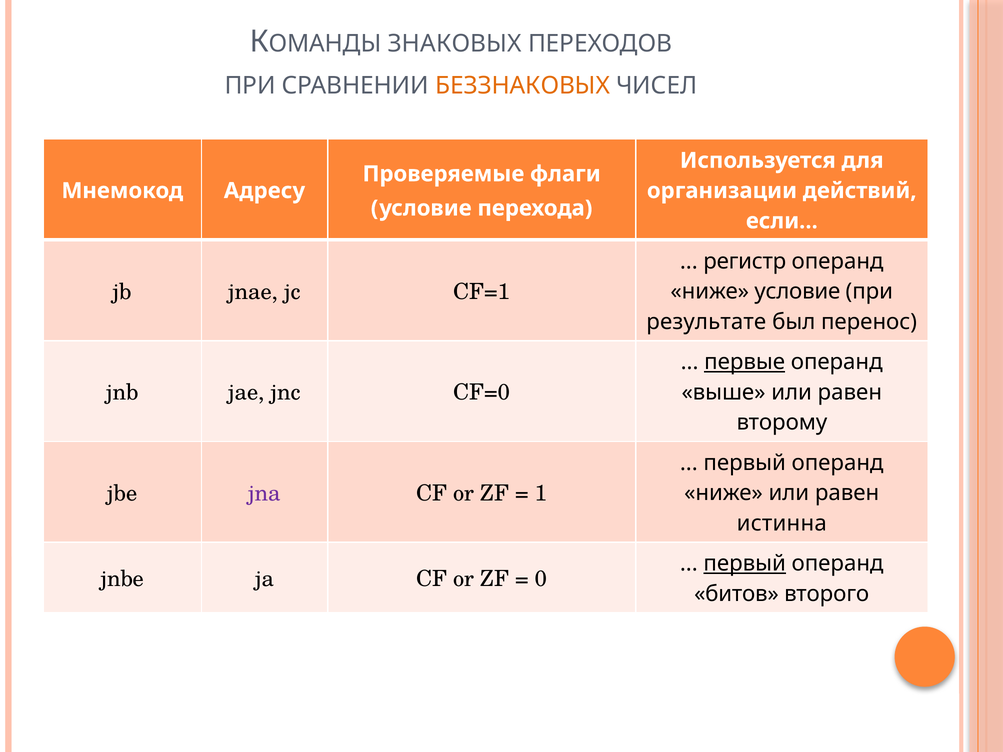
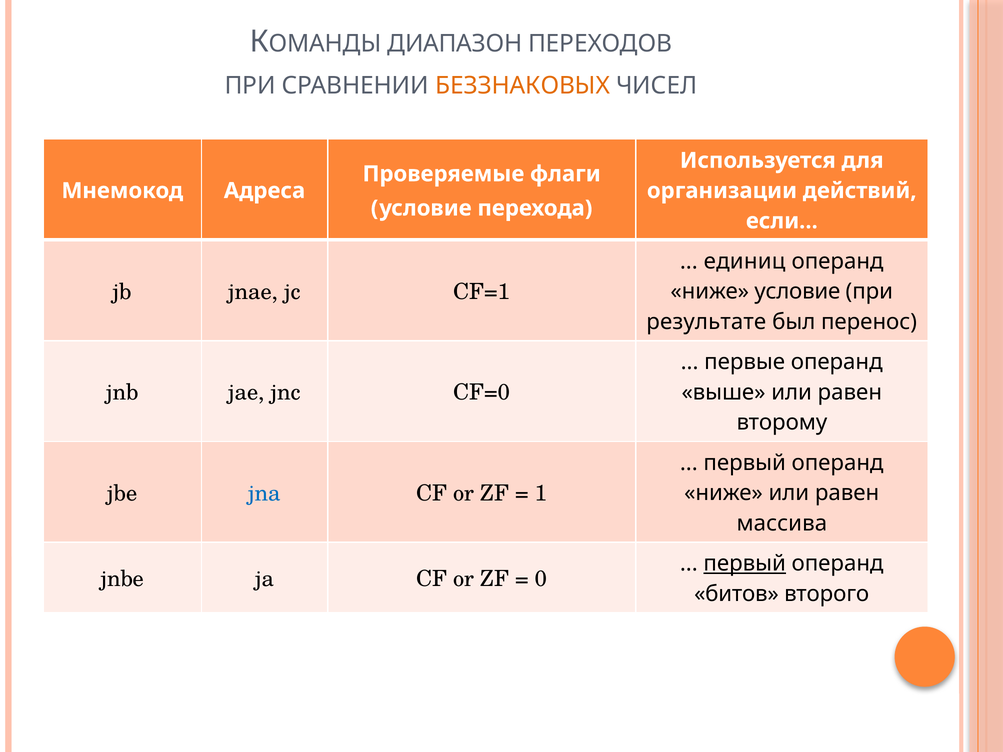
ЗНАКОВЫХ: ЗНАКОВЫХ -> ДИАПАЗОН
Адресу: Адресу -> Адреса
регистр: регистр -> единиц
первые underline: present -> none
jna colour: purple -> blue
истинна: истинна -> массива
